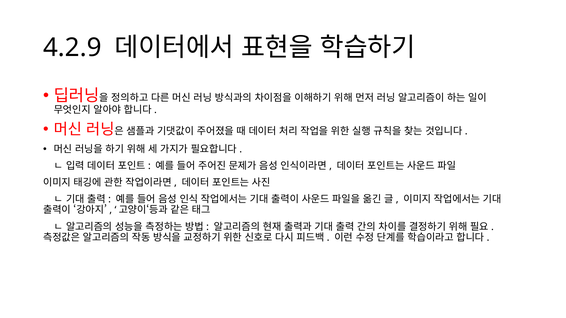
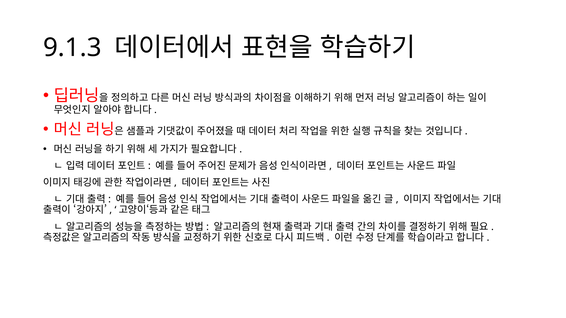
4.2.9: 4.2.9 -> 9.1.3
